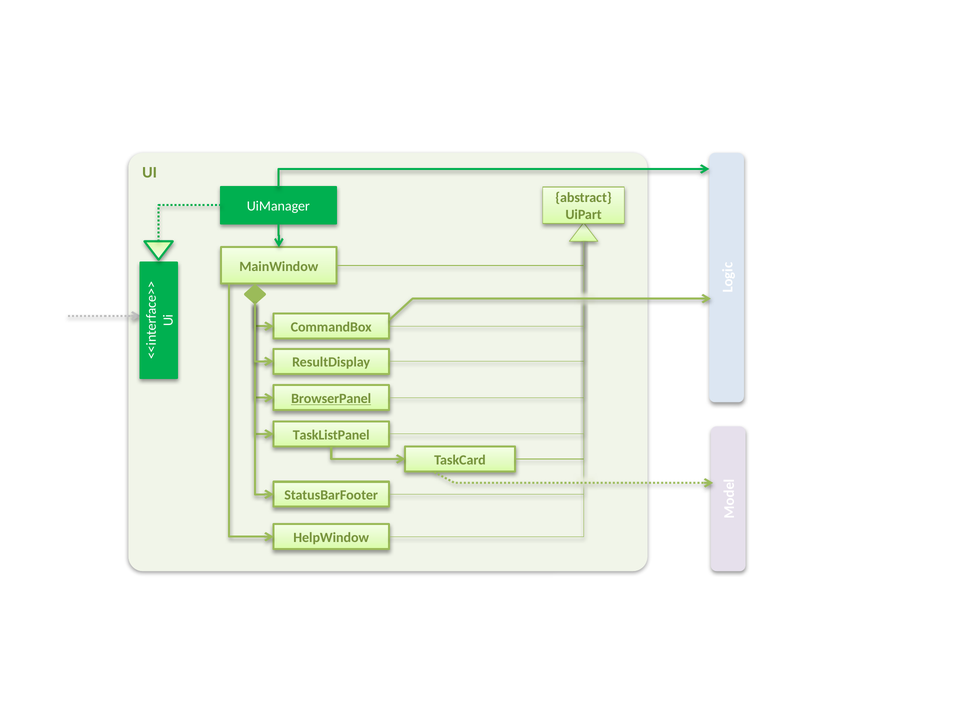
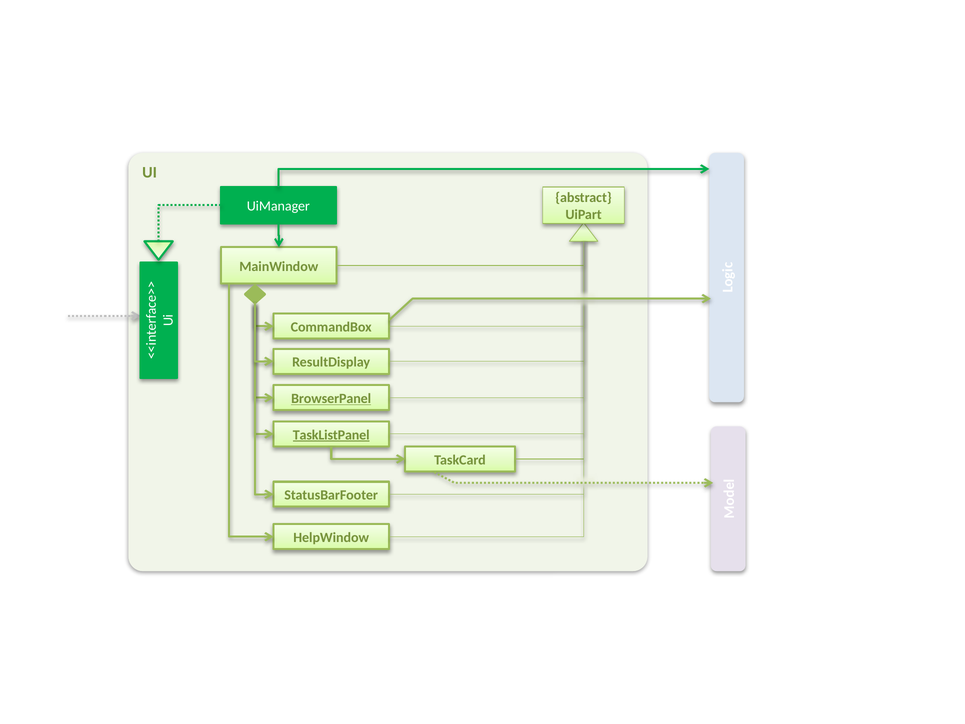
TaskListPanel underline: none -> present
